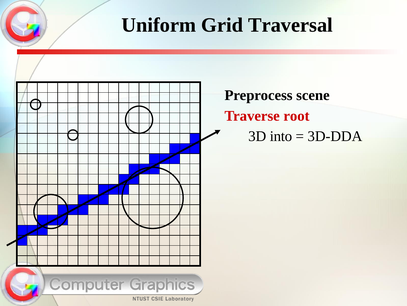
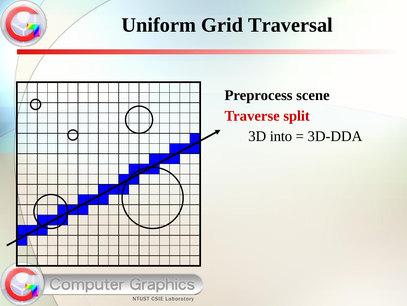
root: root -> split
